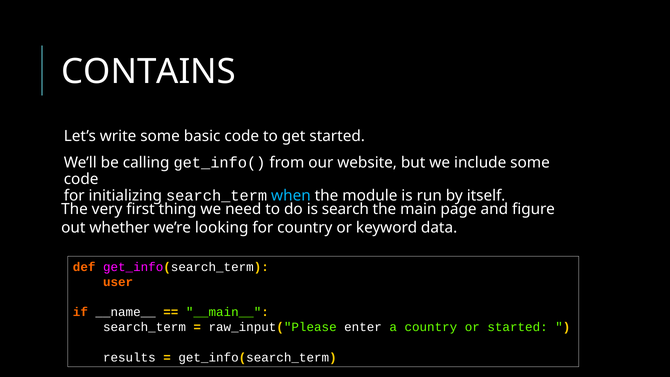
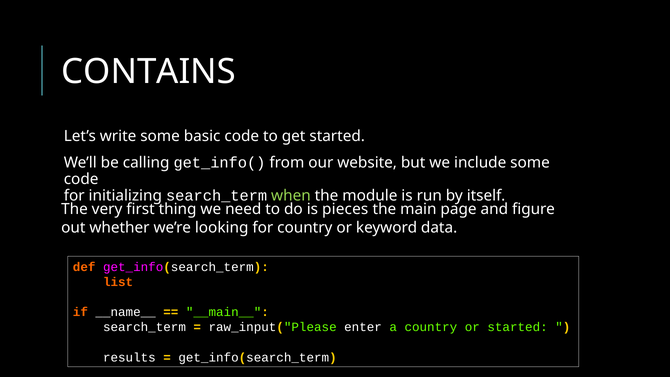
when colour: light blue -> light green
search: search -> pieces
user: user -> list
